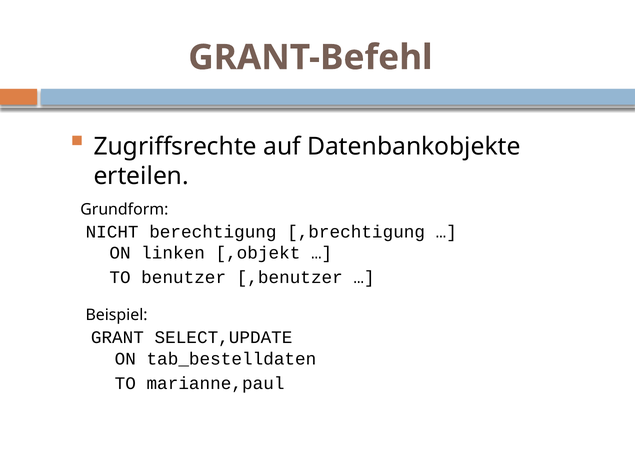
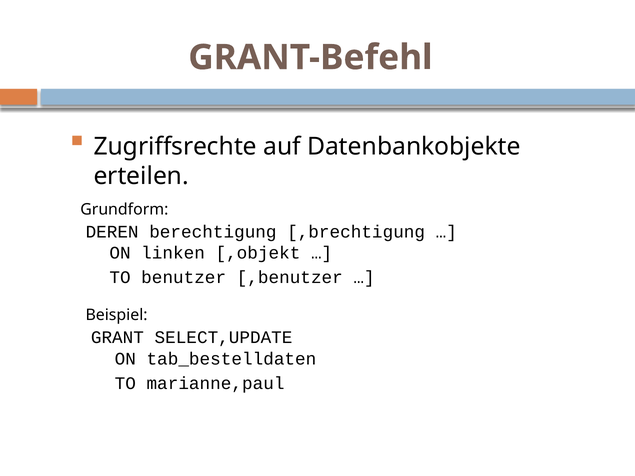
NICHT: NICHT -> DEREN
